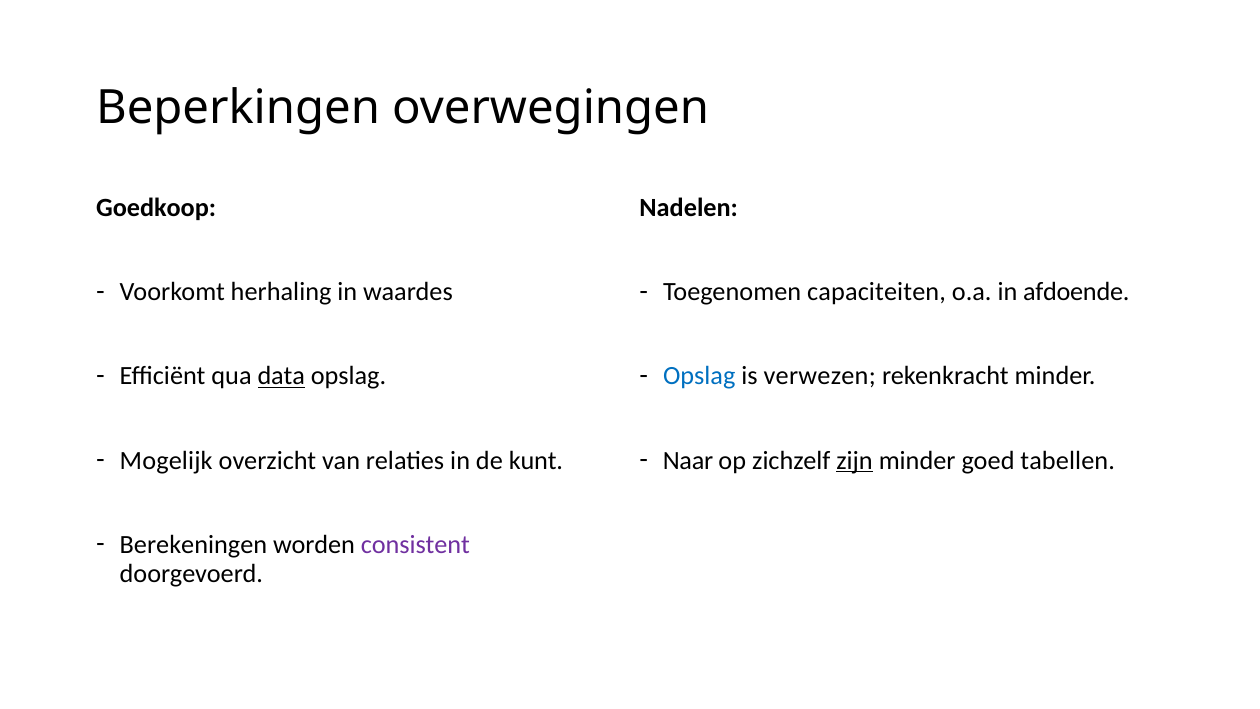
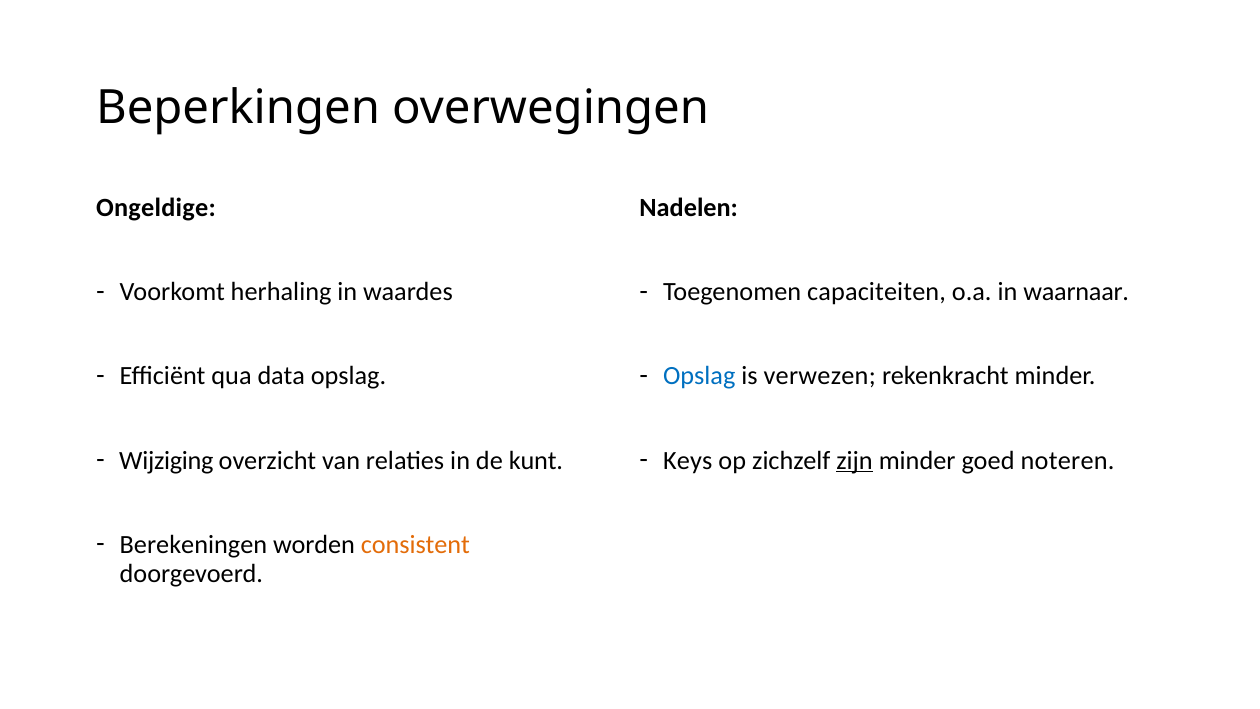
Goedkoop: Goedkoop -> Ongeldige
afdoende: afdoende -> waarnaar
data underline: present -> none
Mogelijk: Mogelijk -> Wijziging
Naar: Naar -> Keys
tabellen: tabellen -> noteren
consistent colour: purple -> orange
